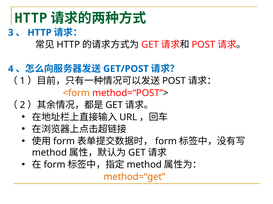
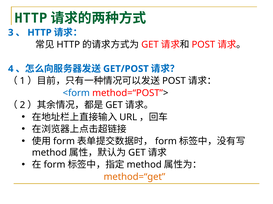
<form colour: orange -> blue
